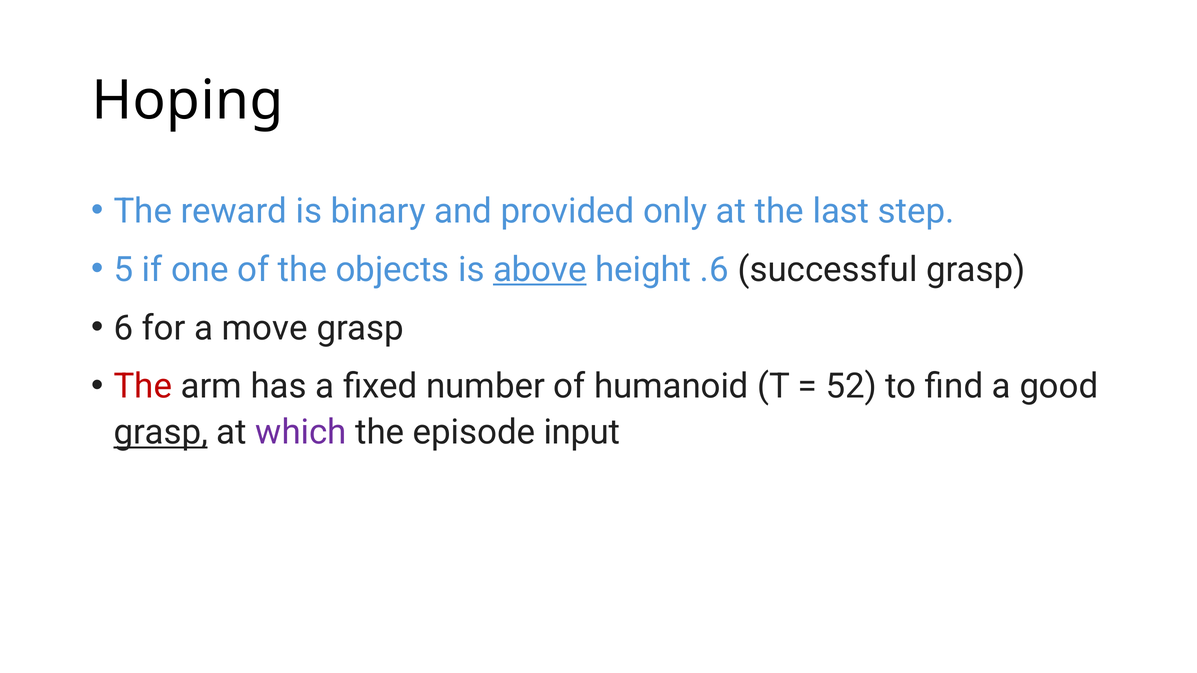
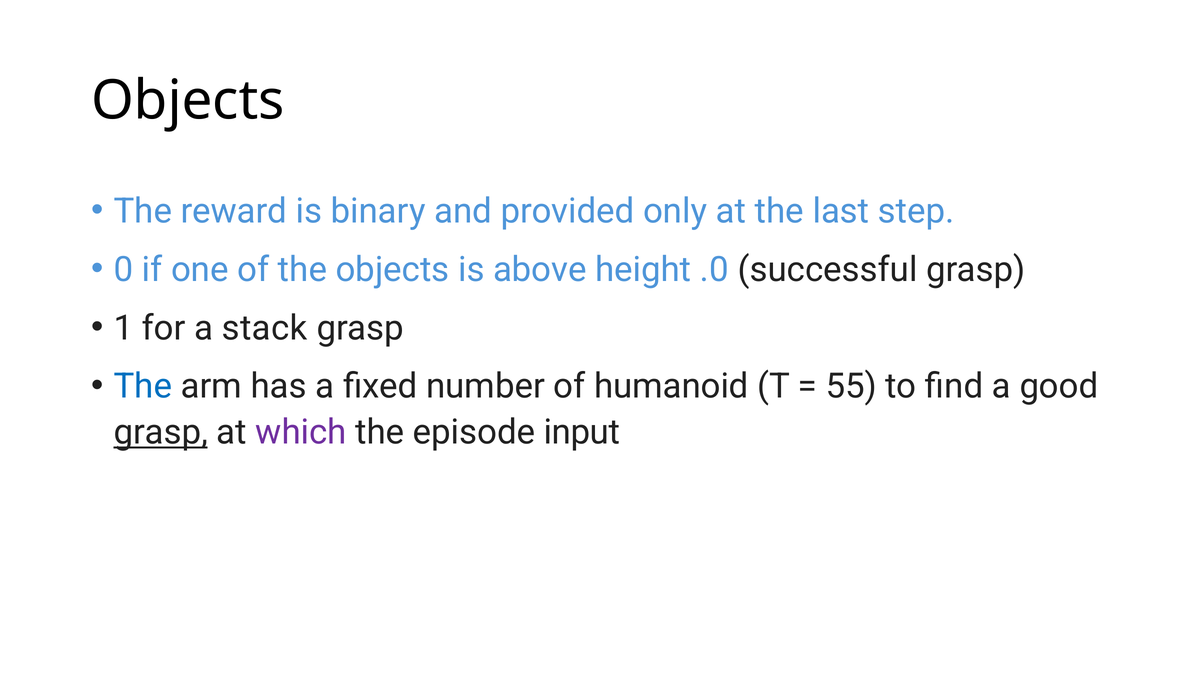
Hoping at (188, 101): Hoping -> Objects
5: 5 -> 0
above underline: present -> none
.6: .6 -> .0
6: 6 -> 1
move: move -> stack
The at (143, 387) colour: red -> blue
52: 52 -> 55
